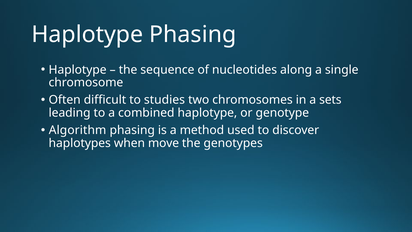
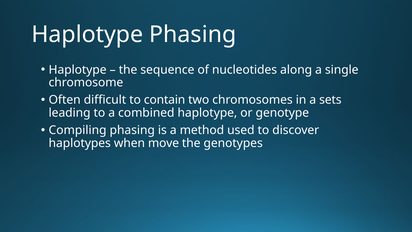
studies: studies -> contain
Algorithm: Algorithm -> Compiling
